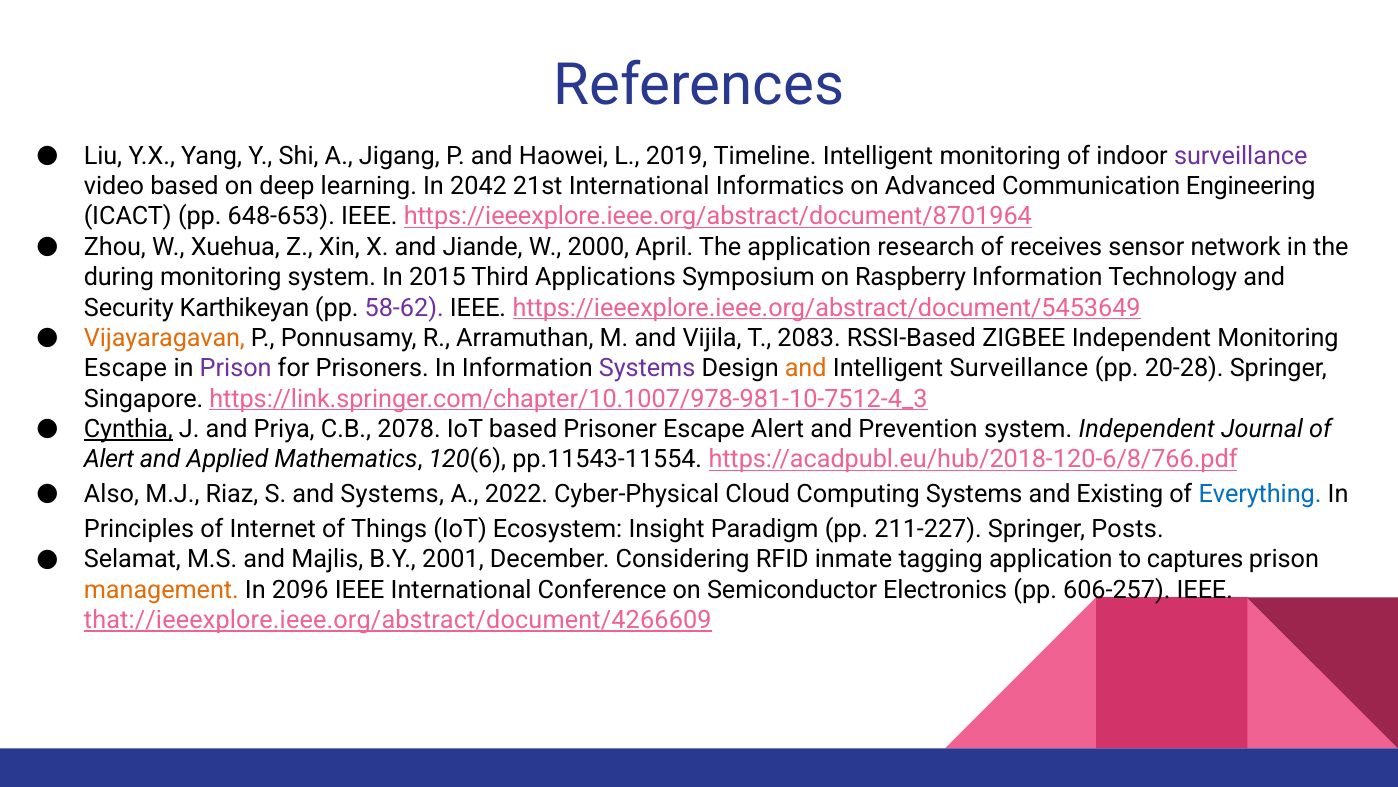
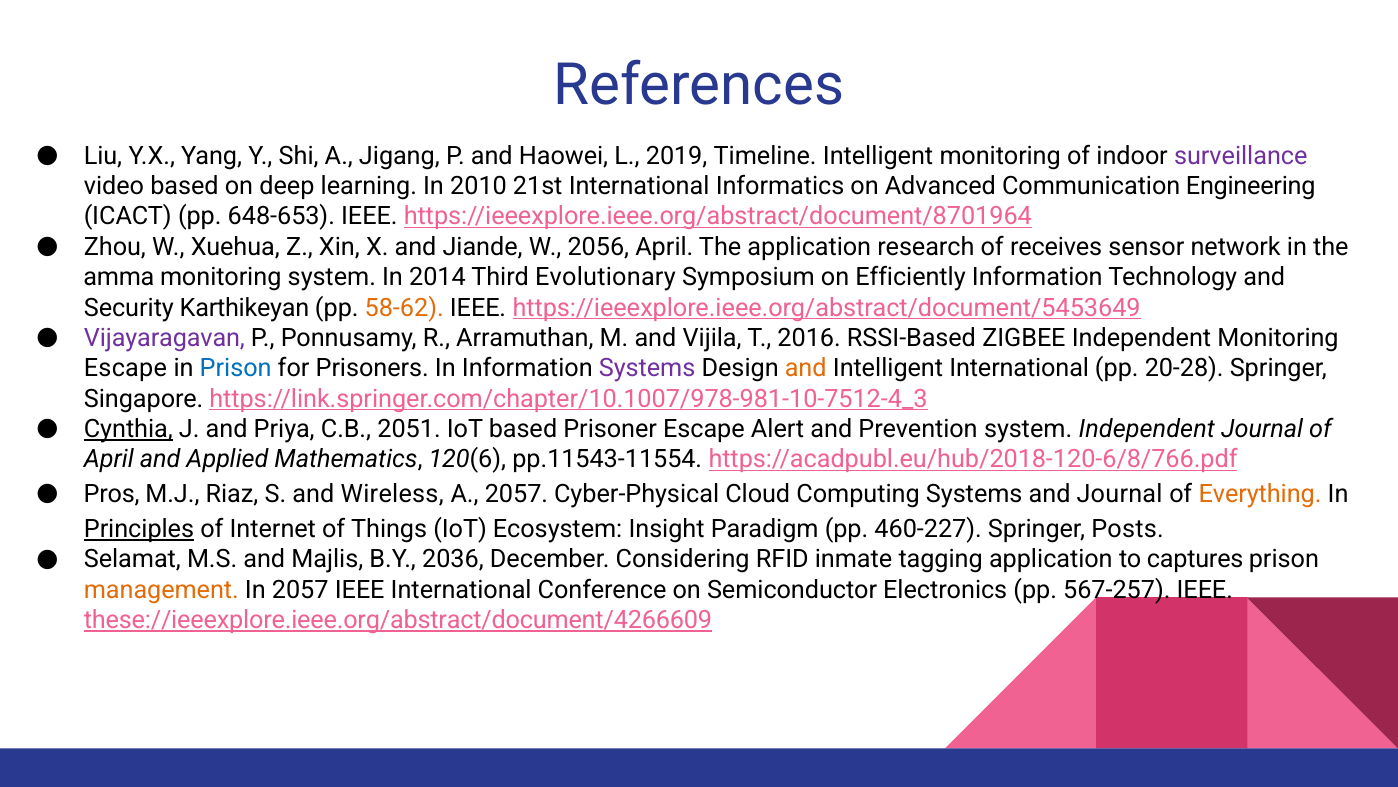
2042: 2042 -> 2010
2000: 2000 -> 2056
during: during -> amma
2015: 2015 -> 2014
Applications: Applications -> Evolutionary
Raspberry: Raspberry -> Efficiently
58-62 colour: purple -> orange
Vijayaragavan colour: orange -> purple
2083: 2083 -> 2016
Prison at (236, 368) colour: purple -> blue
Intelligent Surveillance: Surveillance -> International
2078: 2078 -> 2051
Alert at (109, 459): Alert -> April
Also: Also -> Pros
and Systems: Systems -> Wireless
A 2022: 2022 -> 2057
and Existing: Existing -> Journal
Everything colour: blue -> orange
Principles underline: none -> present
211-227: 211-227 -> 460-227
2001: 2001 -> 2036
In 2096: 2096 -> 2057
606-257: 606-257 -> 567-257
that://ieeexplore.ieee.org/abstract/document/4266609: that://ieeexplore.ieee.org/abstract/document/4266609 -> these://ieeexplore.ieee.org/abstract/document/4266609
